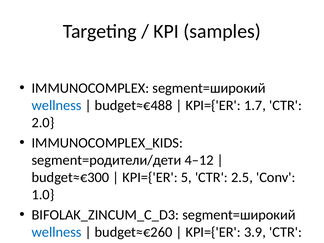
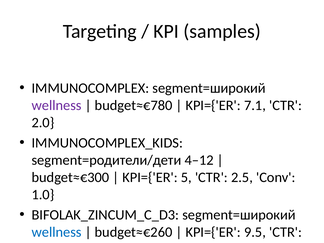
wellness at (57, 105) colour: blue -> purple
budget≈€488: budget≈€488 -> budget≈€780
1.7: 1.7 -> 7.1
3.9: 3.9 -> 9.5
